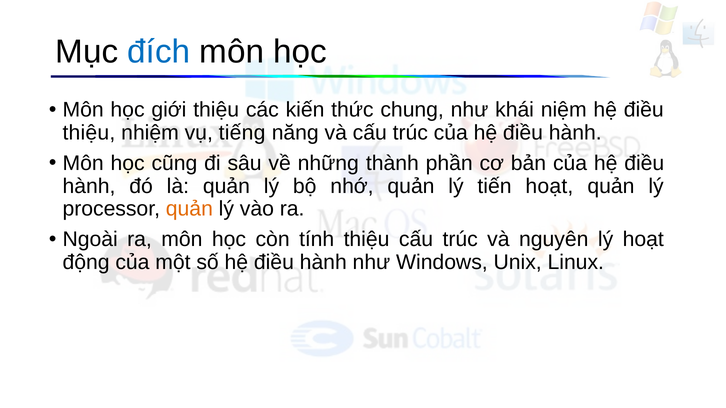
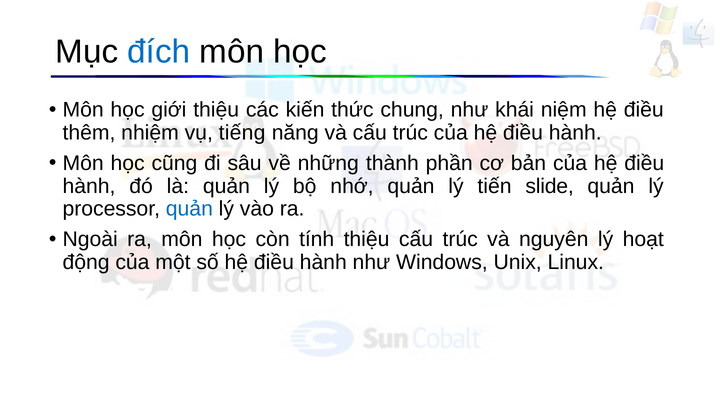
thiệu at (89, 133): thiệu -> thêm
tiến hoạt: hoạt -> slide
quản at (189, 209) colour: orange -> blue
